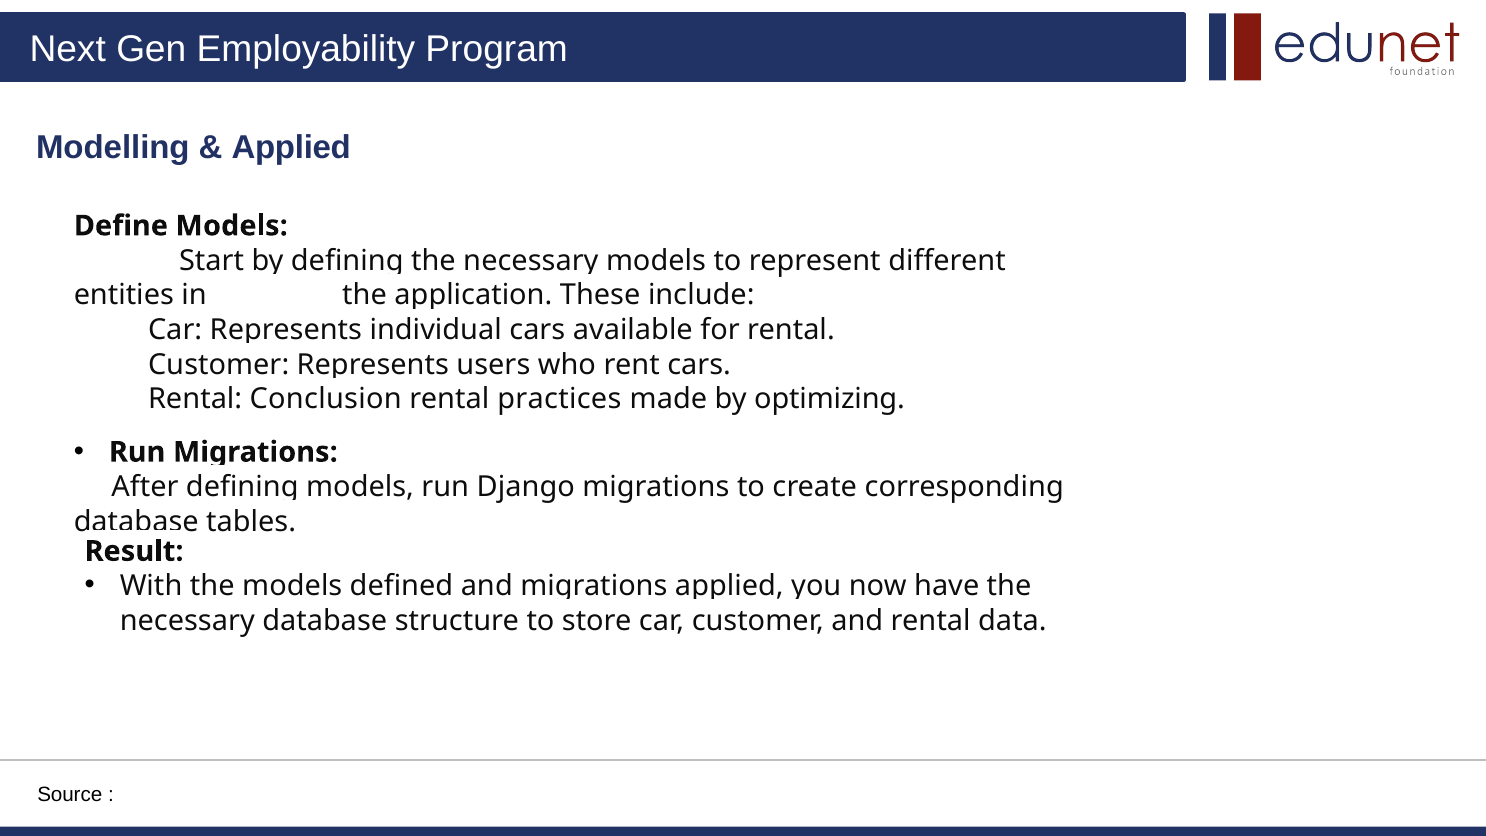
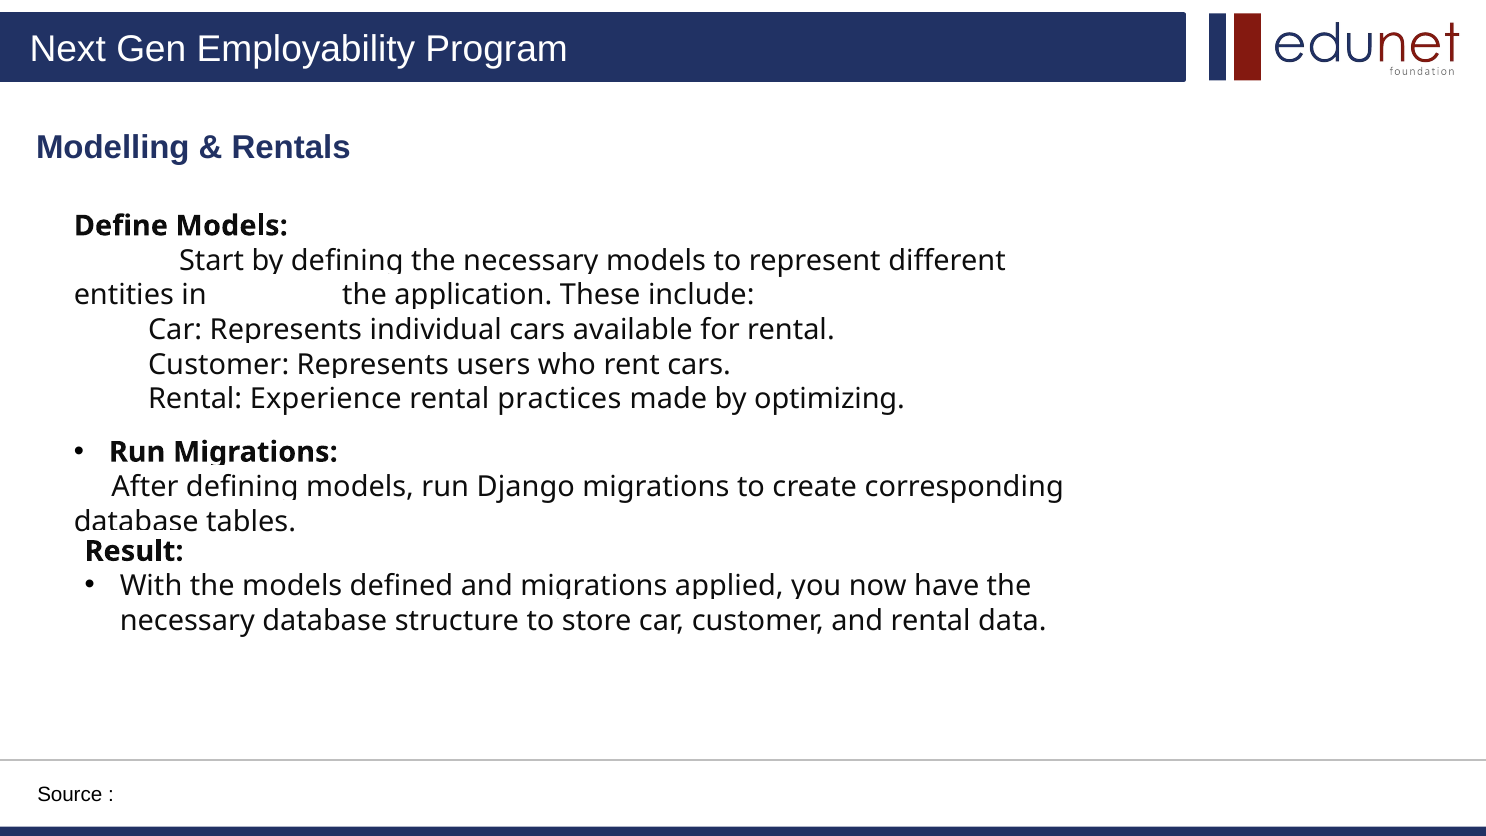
Applied at (291, 148): Applied -> Rentals
Conclusion: Conclusion -> Experience
